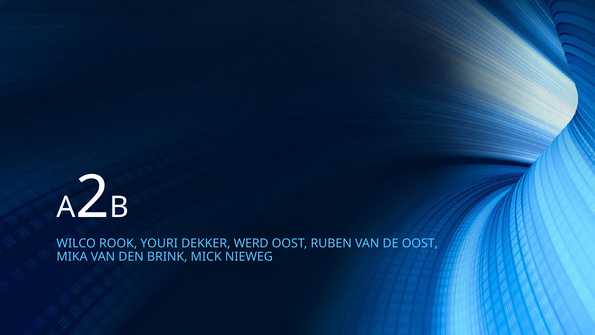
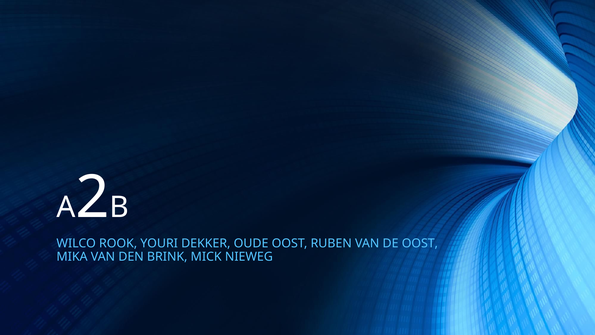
WERD: WERD -> OUDE
